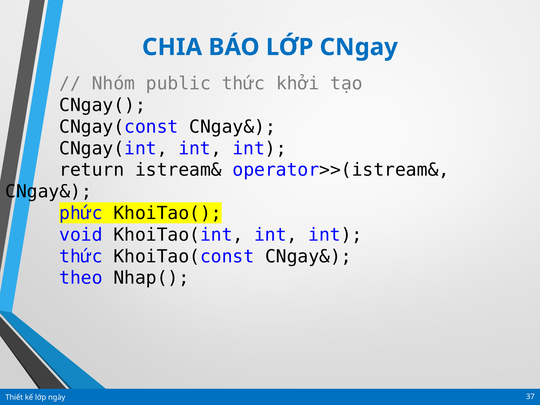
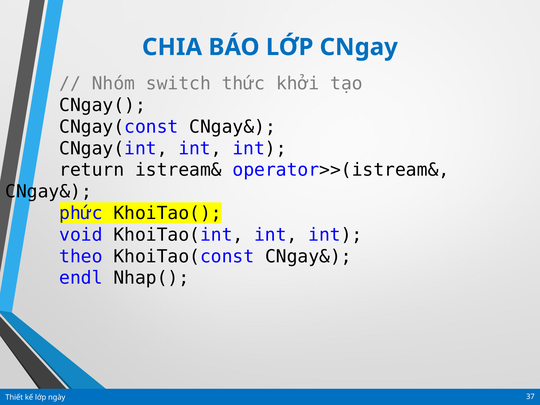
public: public -> switch
thức at (81, 256): thức -> theo
theo: theo -> endl
